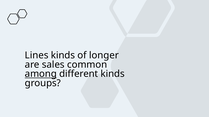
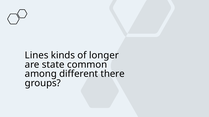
sales: sales -> state
among underline: present -> none
different kinds: kinds -> there
